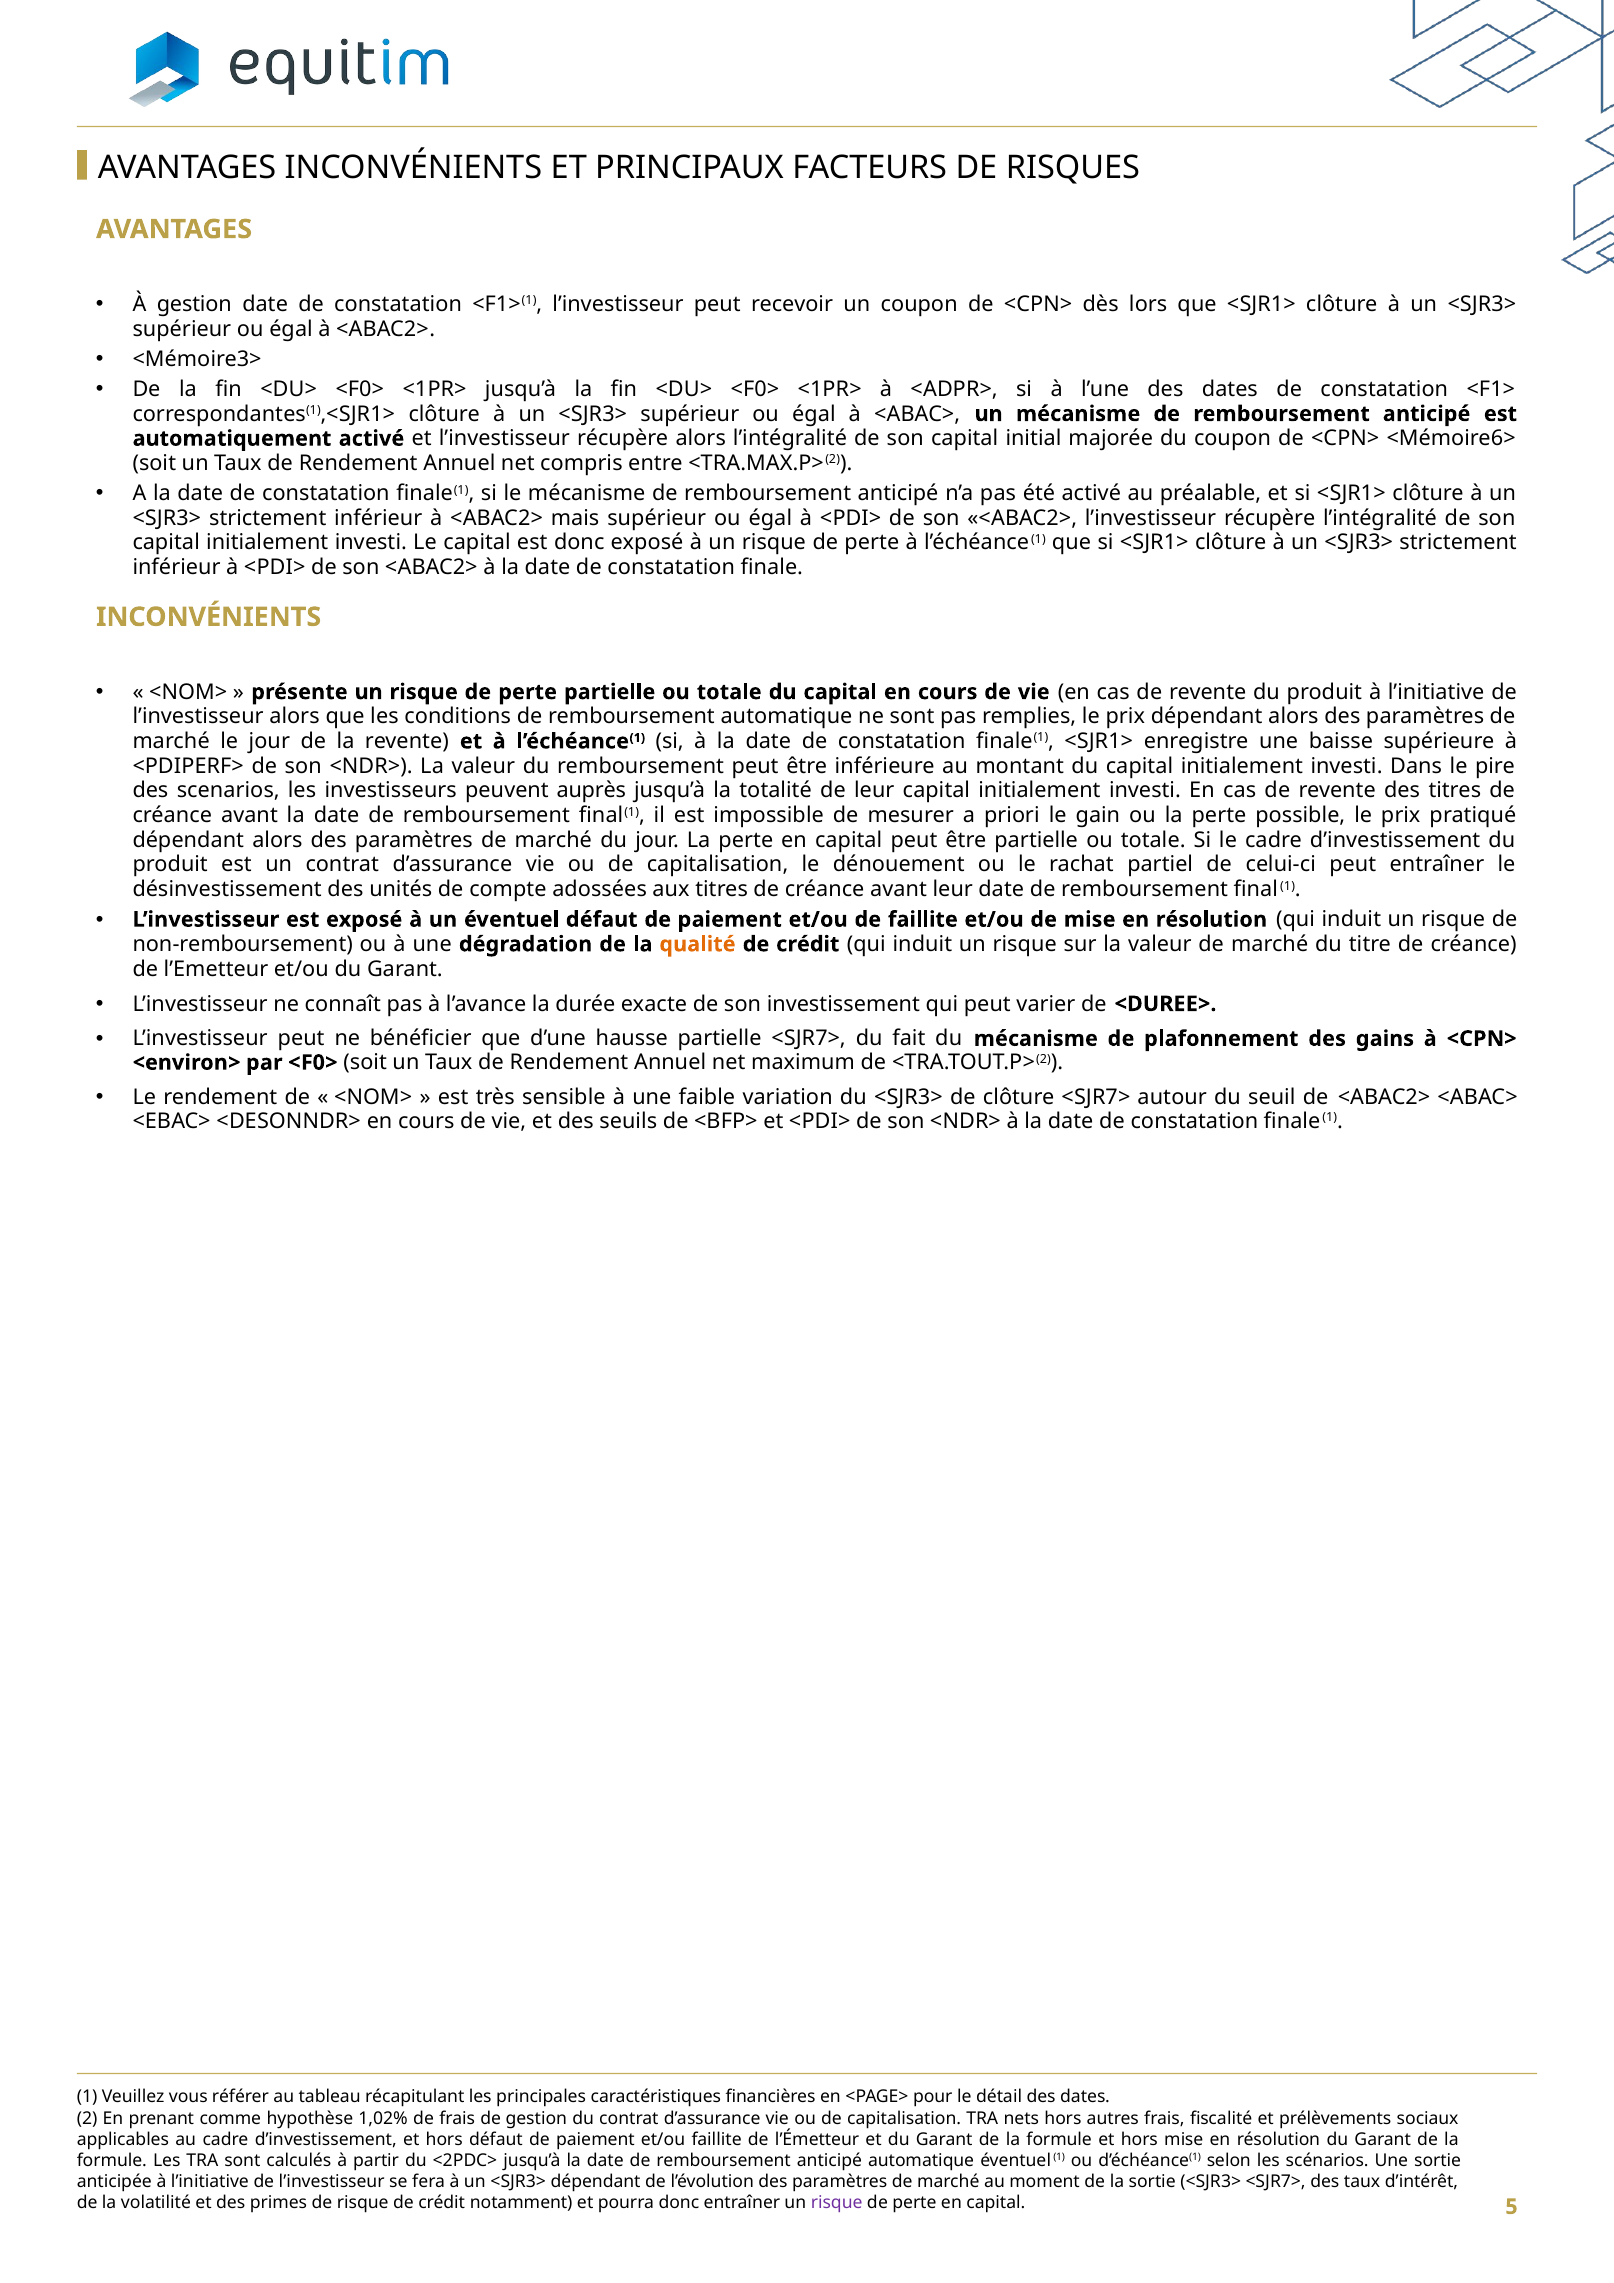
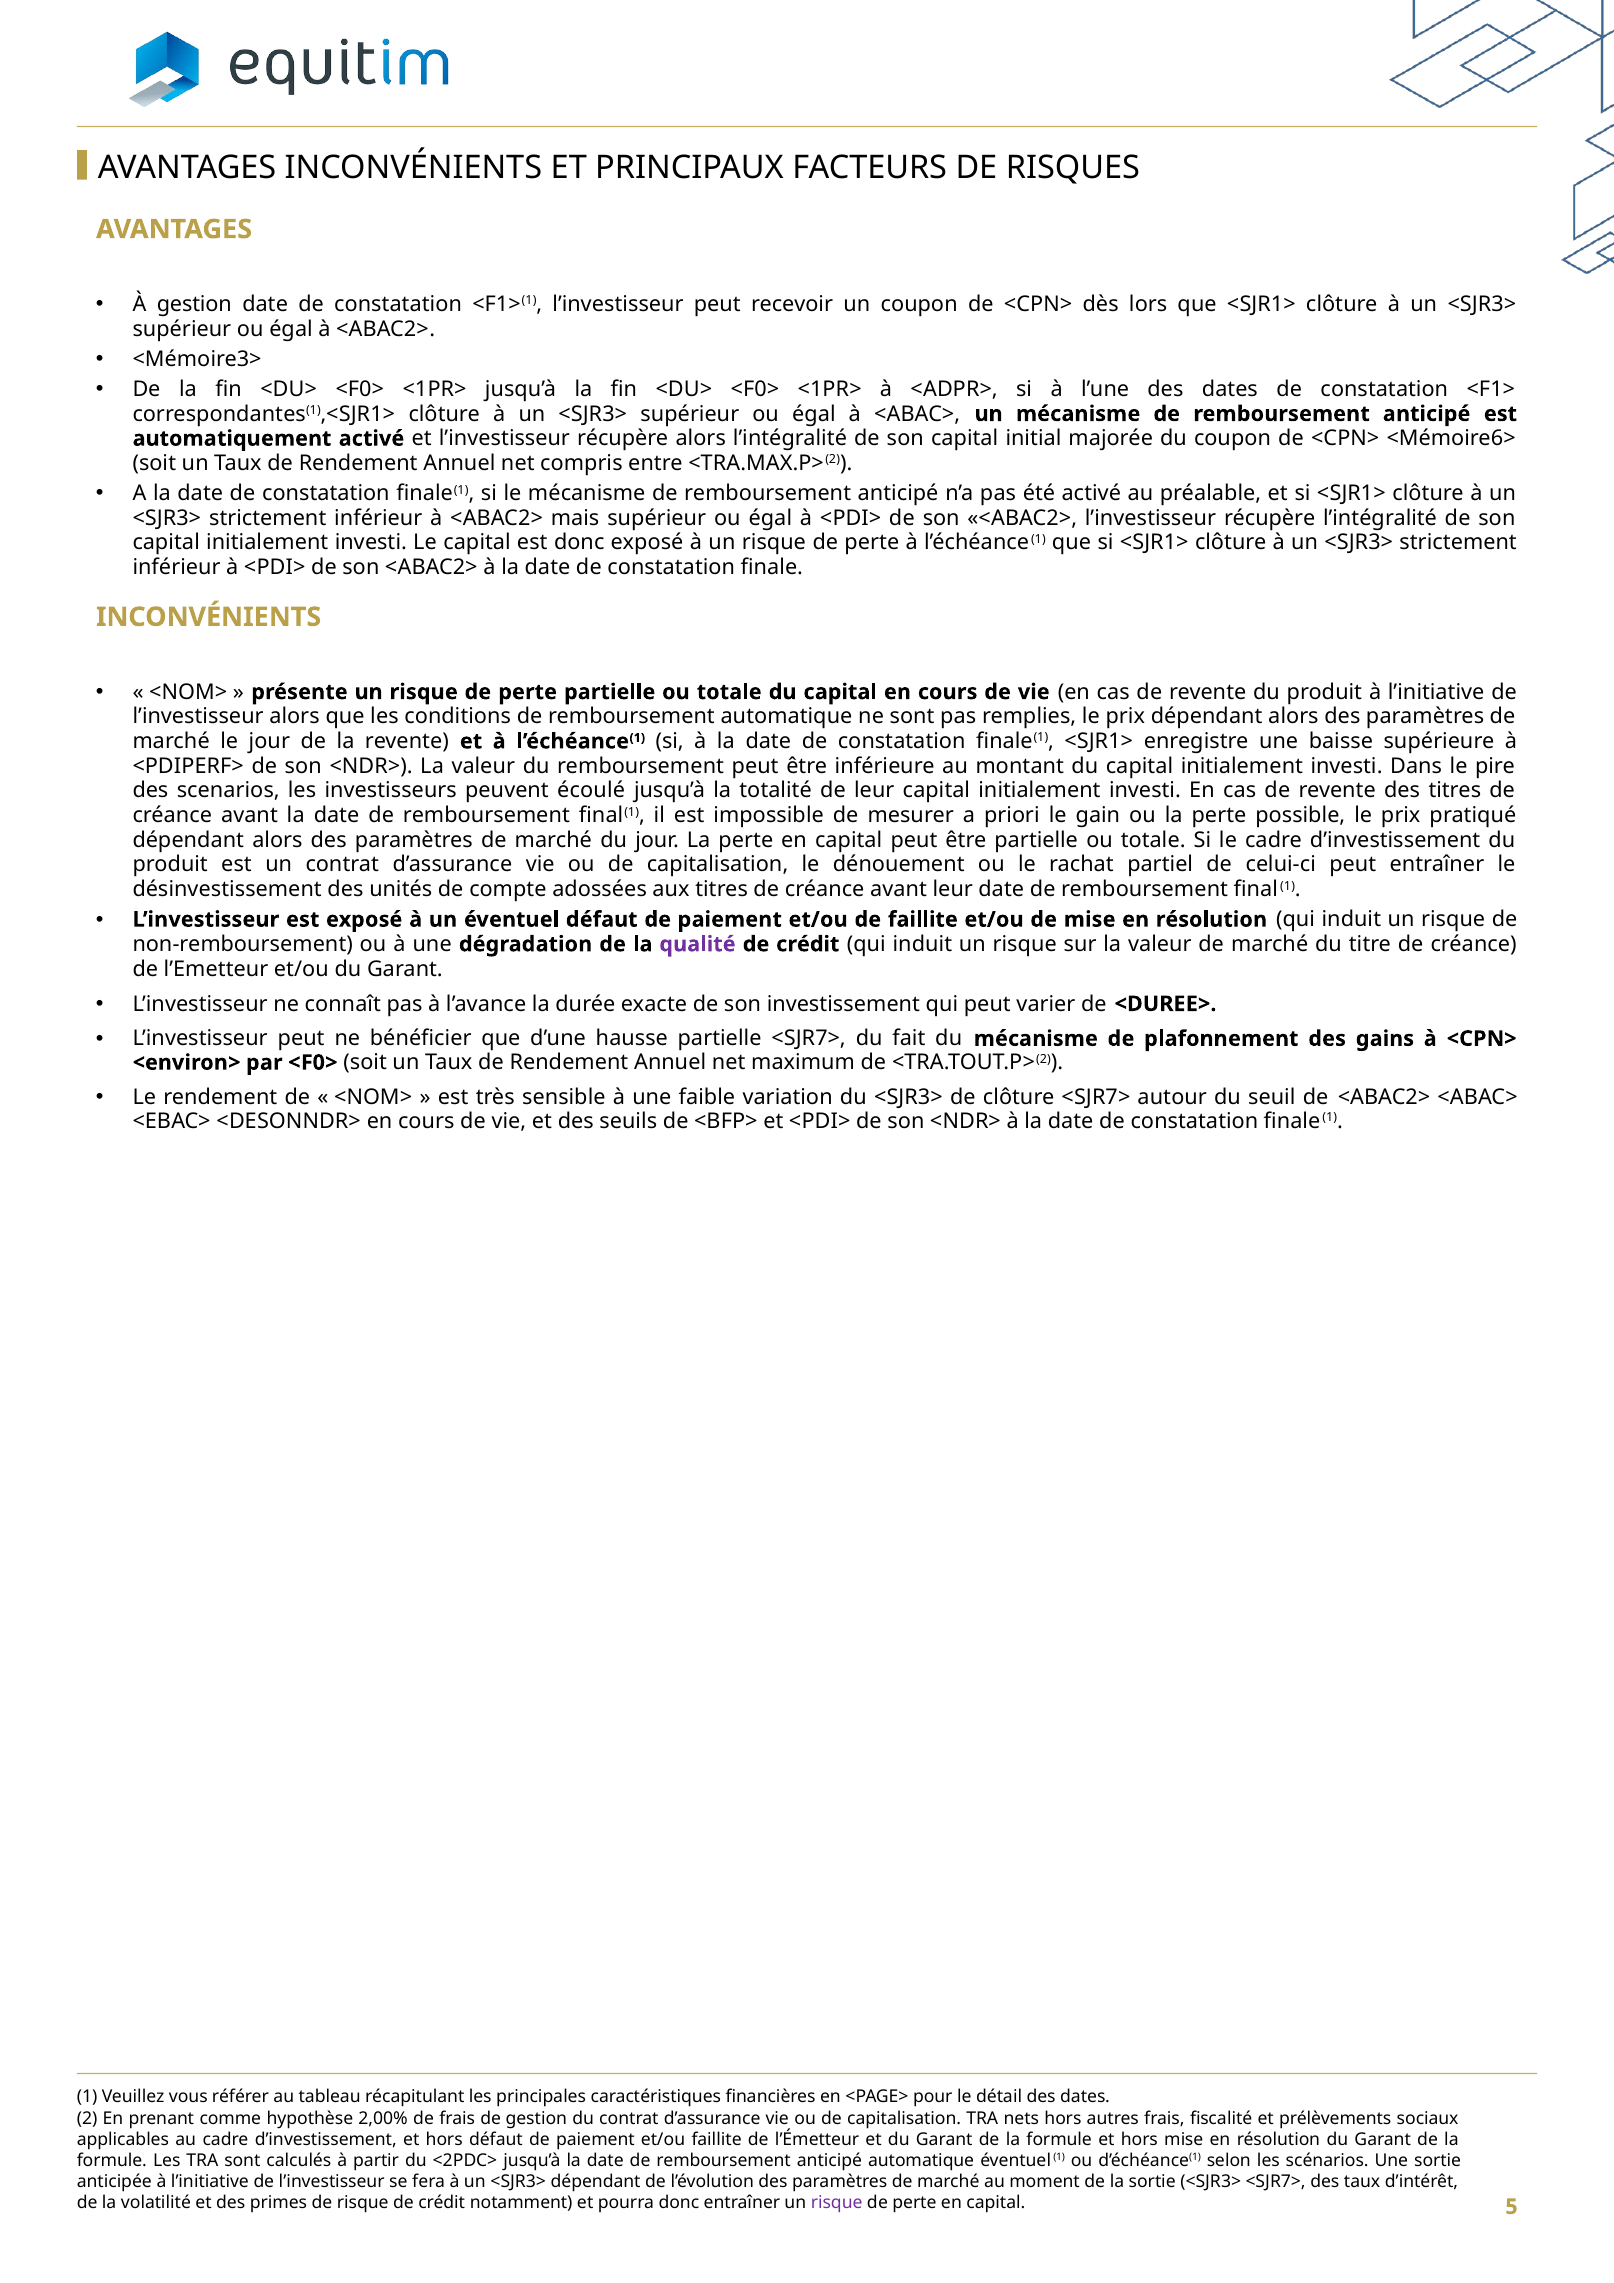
auprès: auprès -> écoulé
qualité colour: orange -> purple
1,02%: 1,02% -> 2,00%
